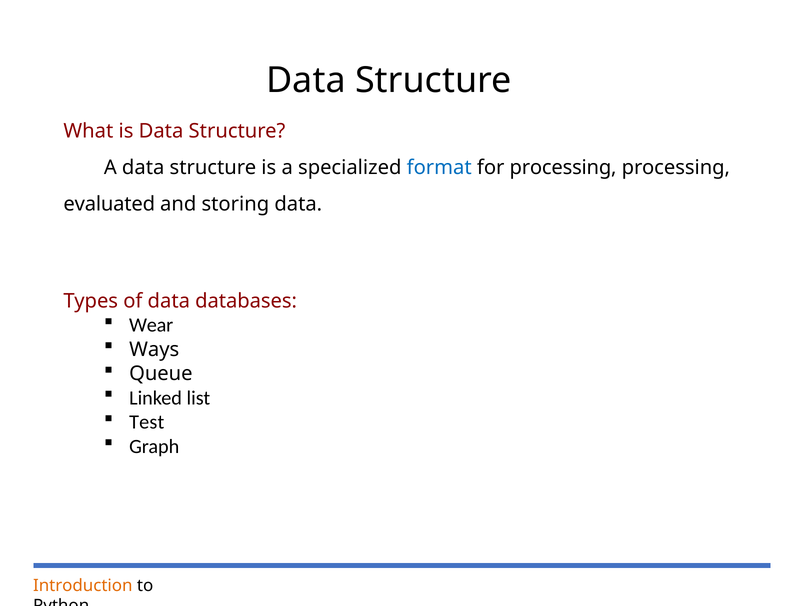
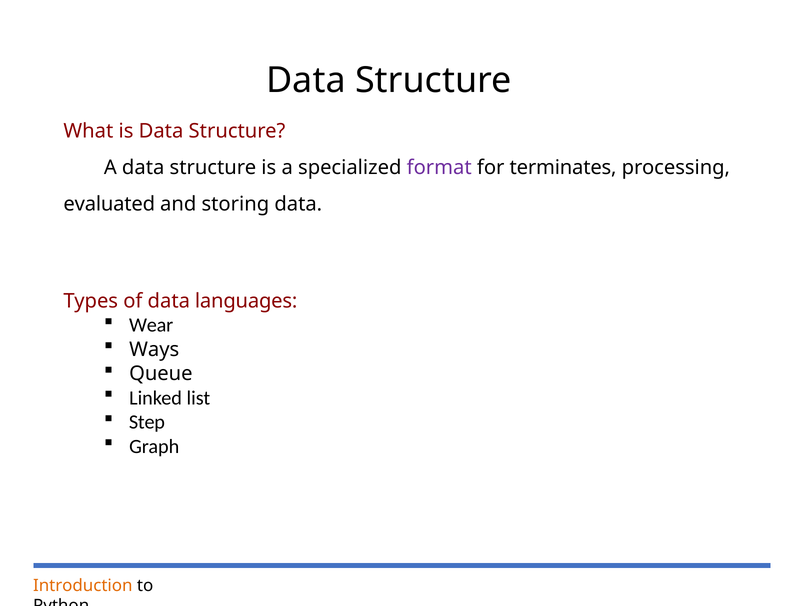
format colour: blue -> purple
for processing: processing -> terminates
databases: databases -> languages
Test: Test -> Step
